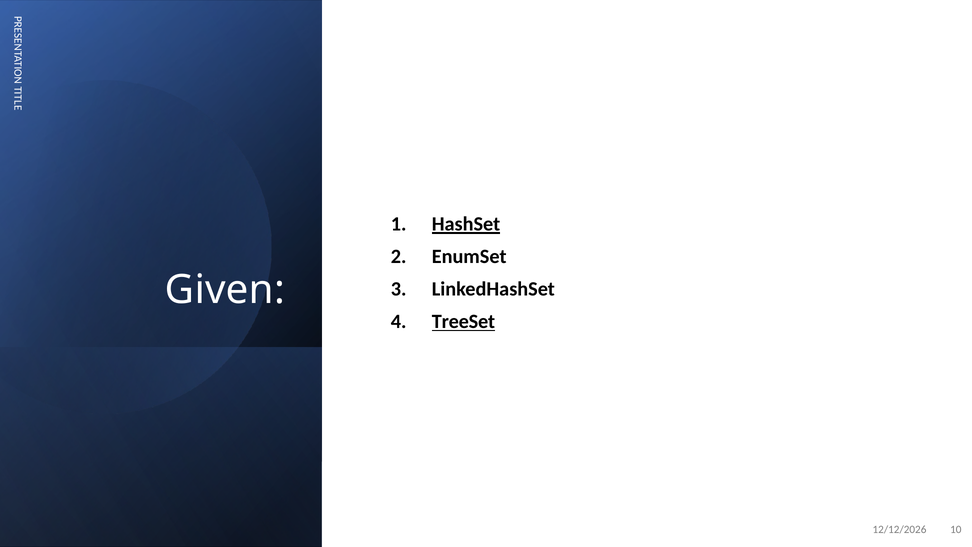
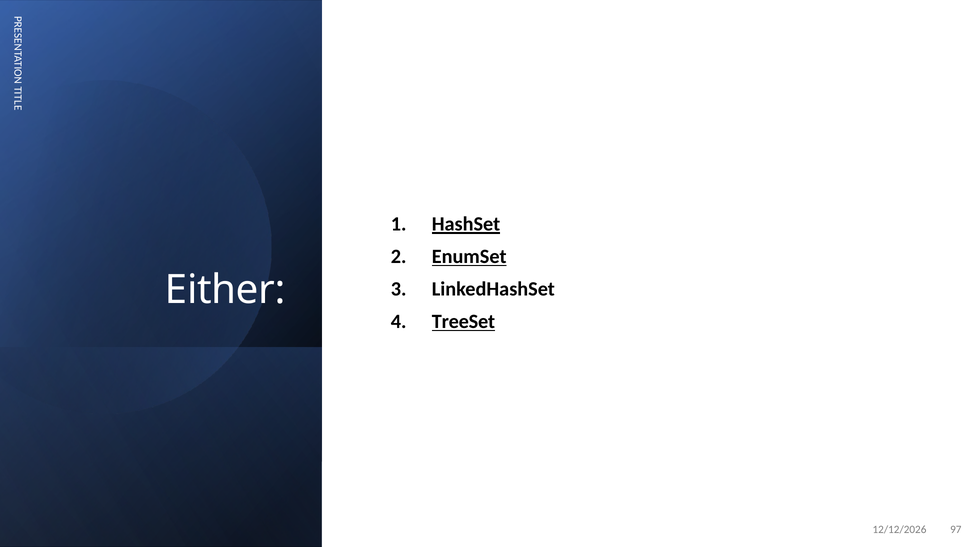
EnumSet underline: none -> present
Given: Given -> Either
10: 10 -> 97
